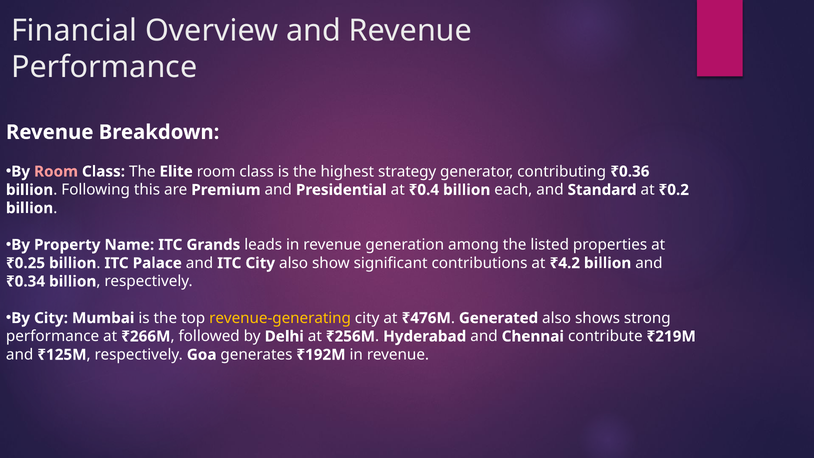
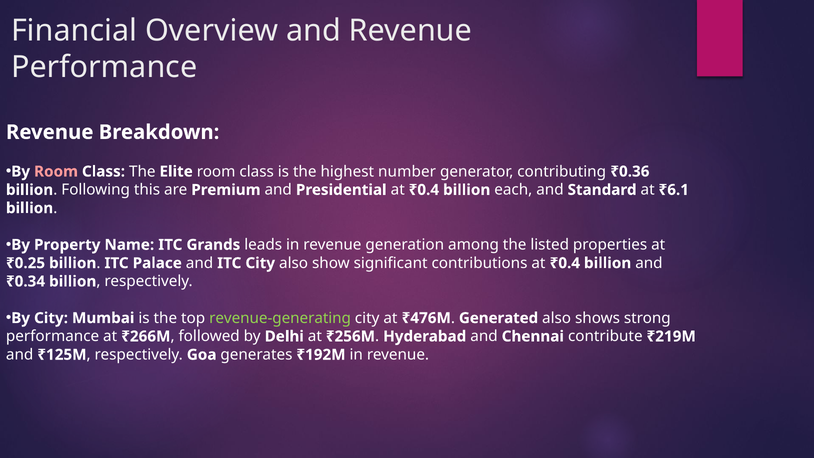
strategy: strategy -> number
₹0.2: ₹0.2 -> ₹6.1
contributions at ₹4.2: ₹4.2 -> ₹0.4
revenue-generating colour: yellow -> light green
